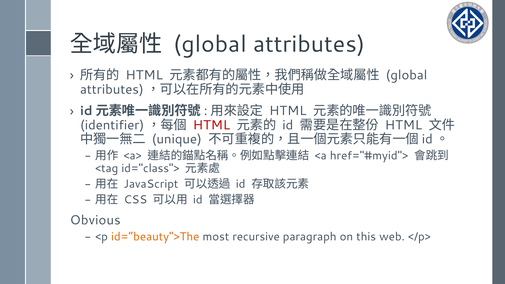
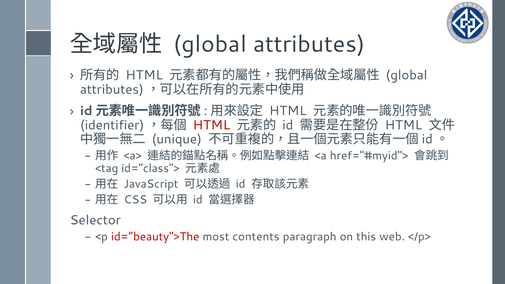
Obvious: Obvious -> Selector
id=“beauty">The colour: orange -> red
recursive: recursive -> contents
